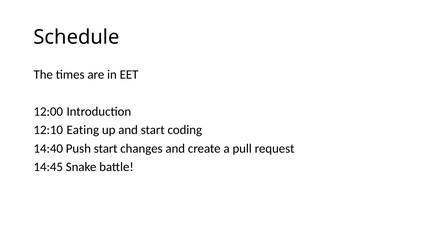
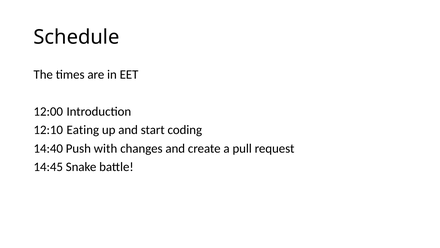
Push start: start -> with
